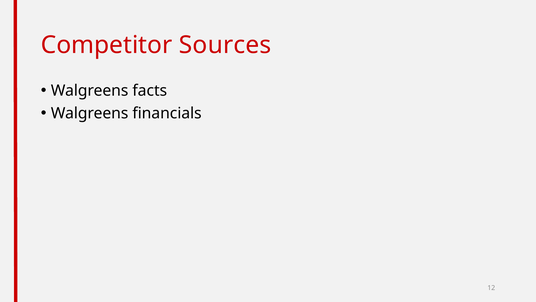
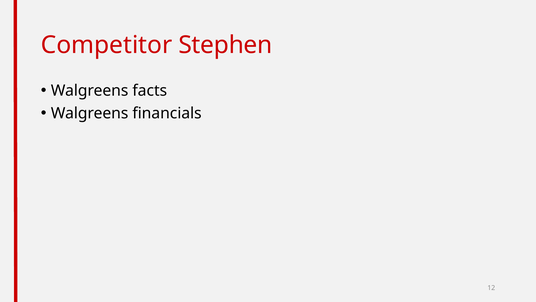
Sources: Sources -> Stephen
